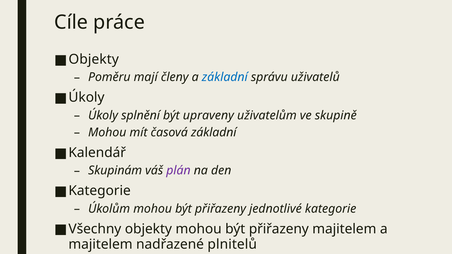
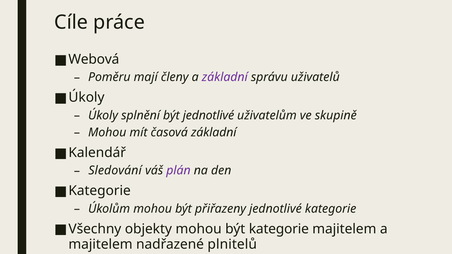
Objekty at (94, 59): Objekty -> Webová
základní at (225, 77) colour: blue -> purple
být upraveny: upraveny -> jednotlivé
Skupinám: Skupinám -> Sledování
objekty mohou být přiřazeny: přiřazeny -> kategorie
